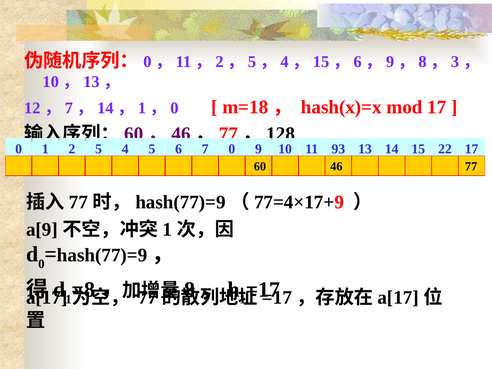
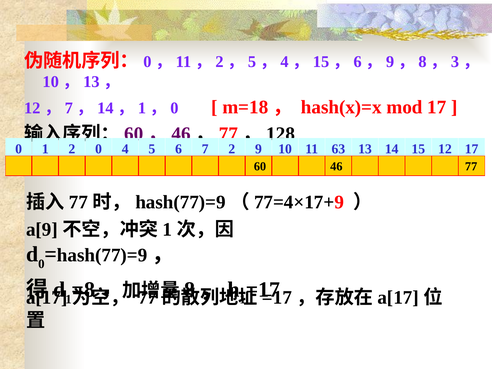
2 5: 5 -> 0
7 0: 0 -> 2
93: 93 -> 63
22: 22 -> 12
